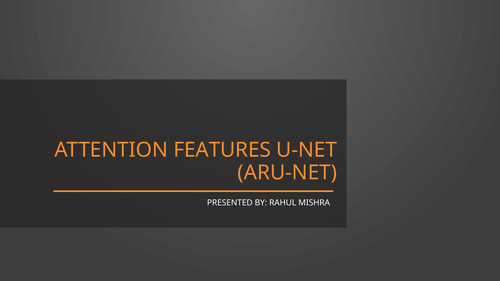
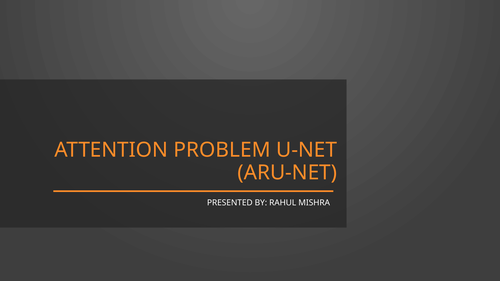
FEATURES: FEATURES -> PROBLEM
